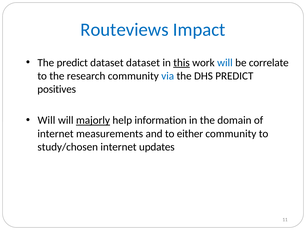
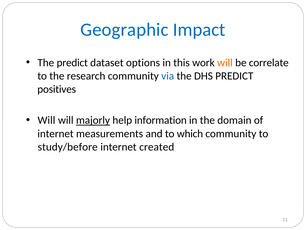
Routeviews: Routeviews -> Geographic
dataset dataset: dataset -> options
this underline: present -> none
will at (225, 63) colour: blue -> orange
either: either -> which
study/chosen: study/chosen -> study/before
updates: updates -> created
